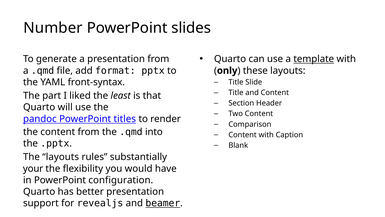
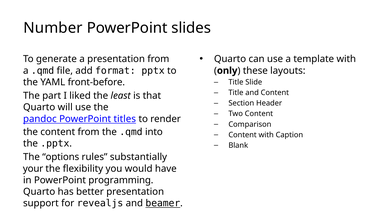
template underline: present -> none
front-syntax: front-syntax -> front-before
The layouts: layouts -> options
configuration: configuration -> programming
